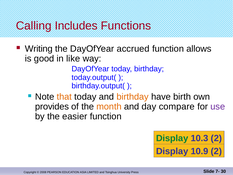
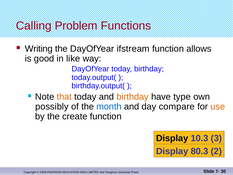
Includes: Includes -> Problem
accrued: accrued -> ifstream
birth: birth -> type
provides: provides -> possibly
month colour: orange -> blue
use colour: purple -> orange
easier: easier -> create
Display at (172, 138) colour: green -> black
10.3 2: 2 -> 3
10.9: 10.9 -> 80.3
